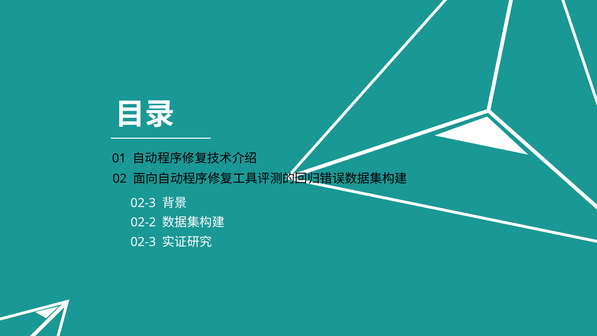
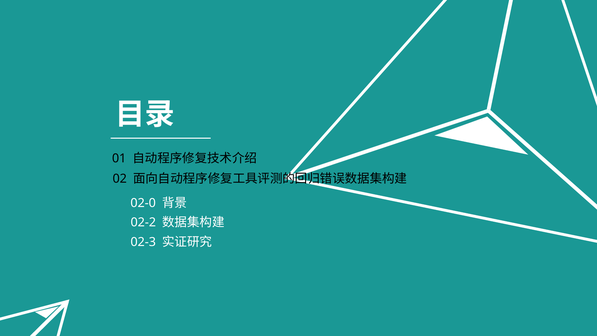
02-3 at (143, 203): 02-3 -> 02-0
